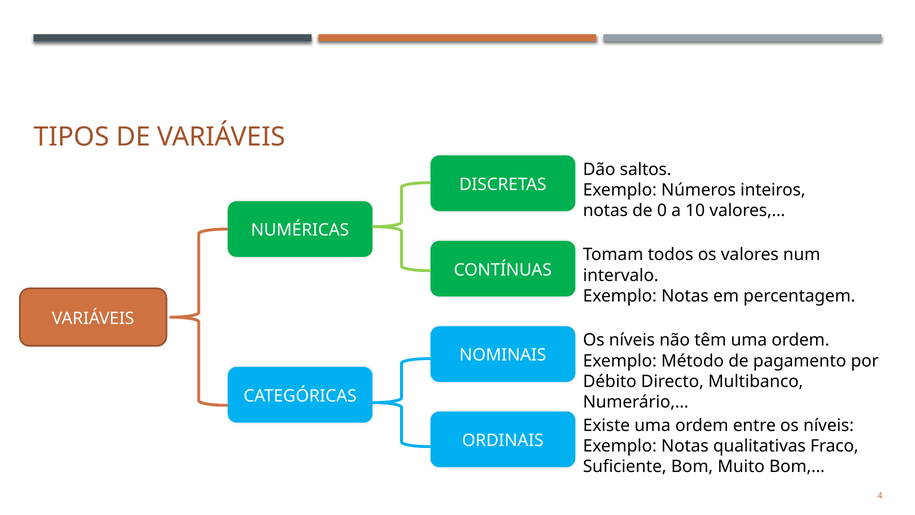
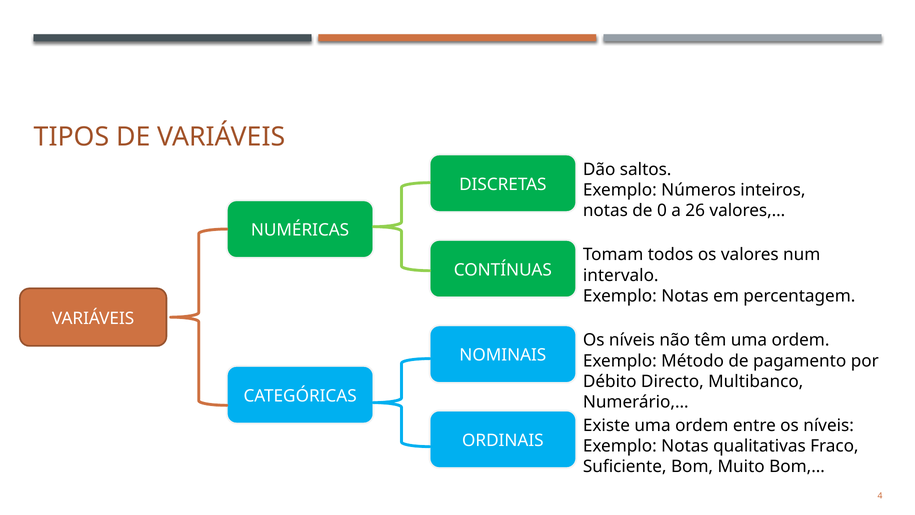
10: 10 -> 26
